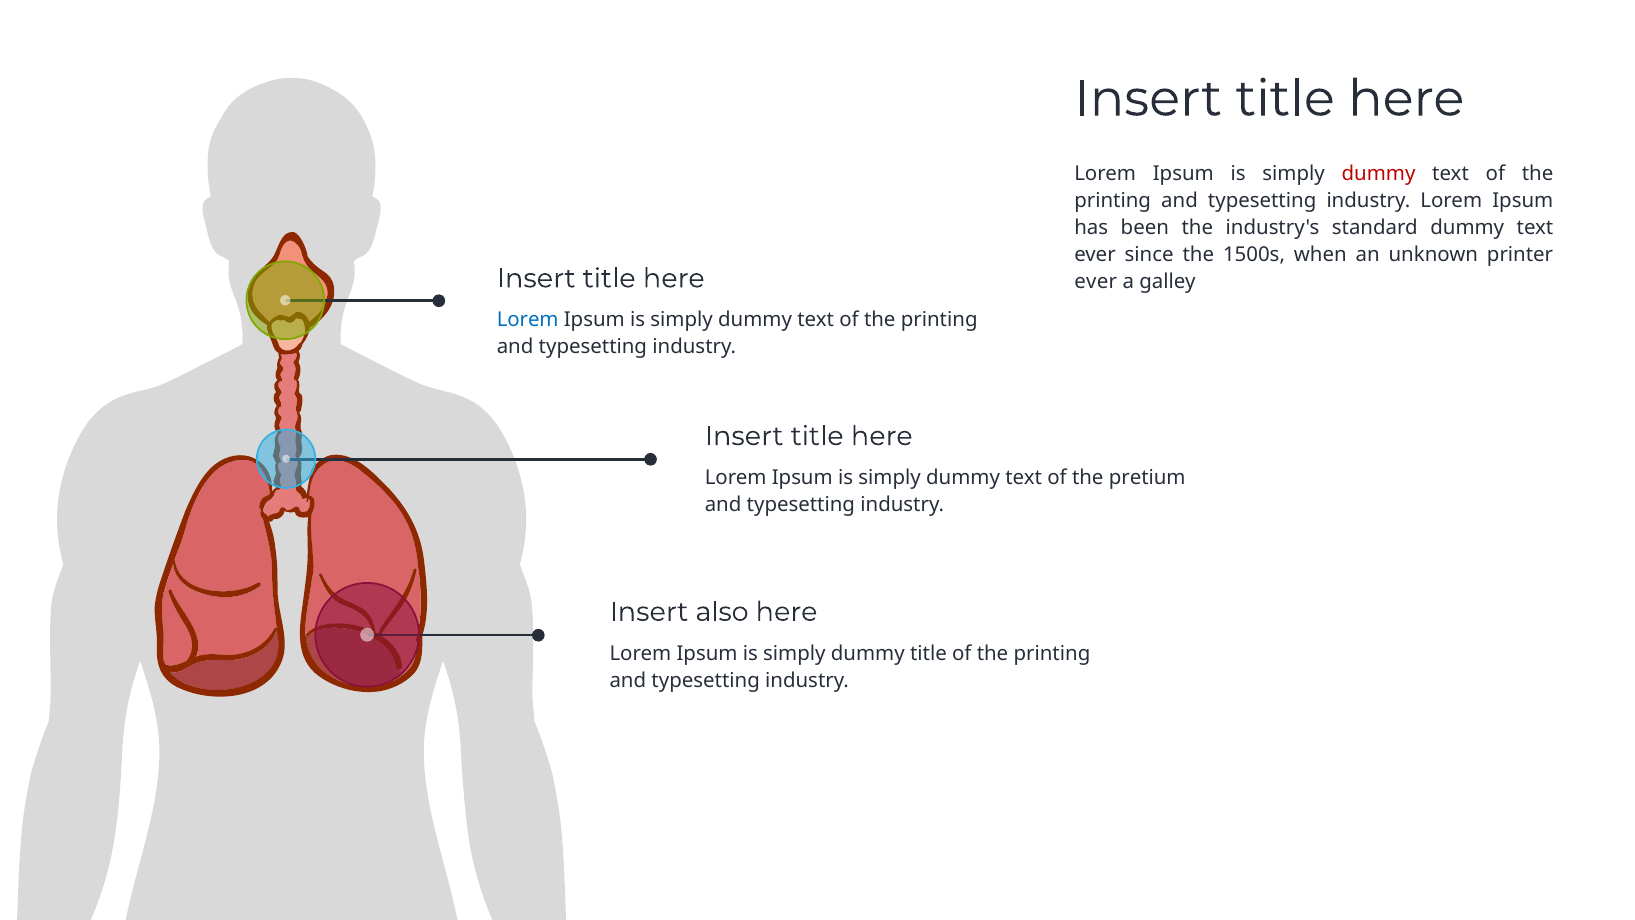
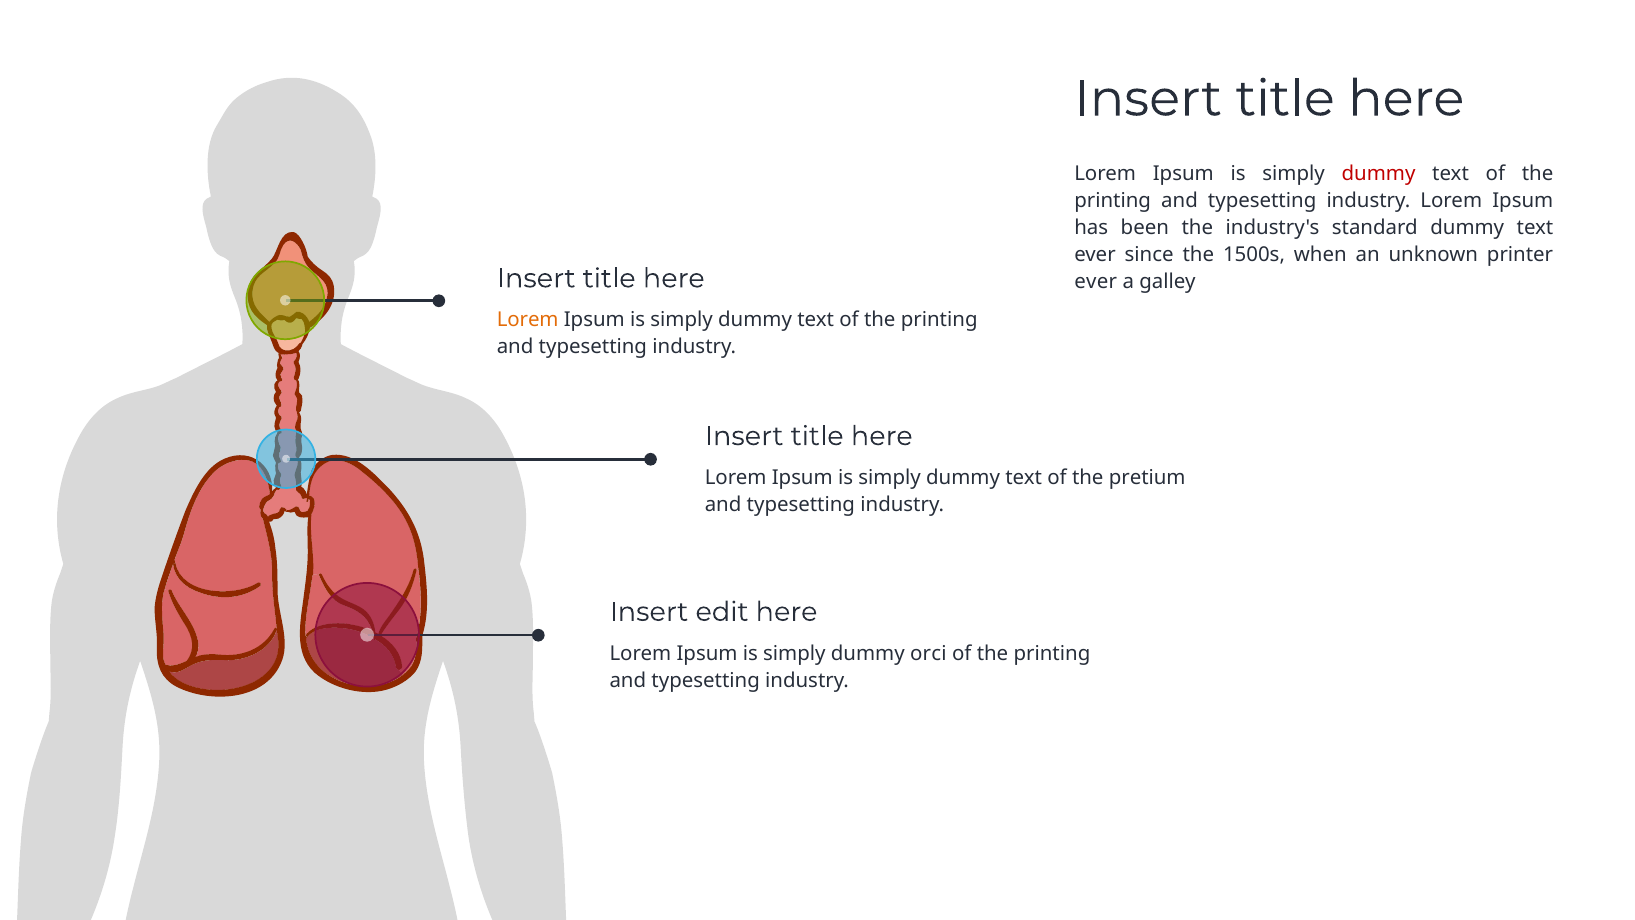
Lorem at (528, 320) colour: blue -> orange
also: also -> edit
dummy title: title -> orci
